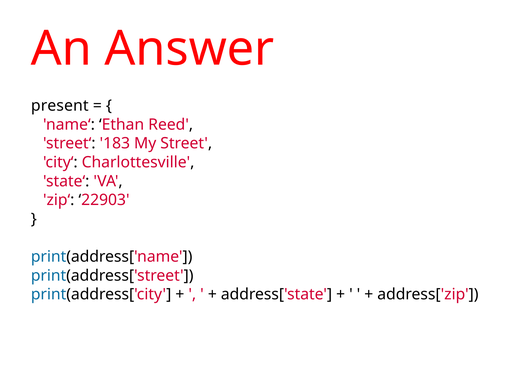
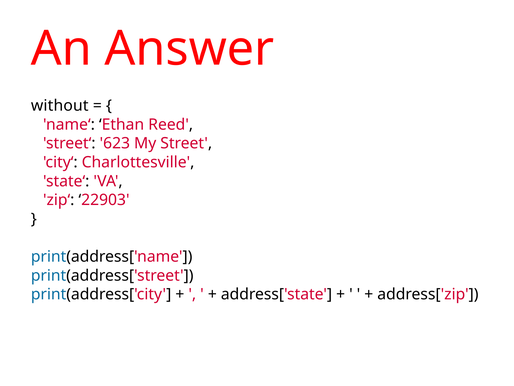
present: present -> without
183: 183 -> 623
